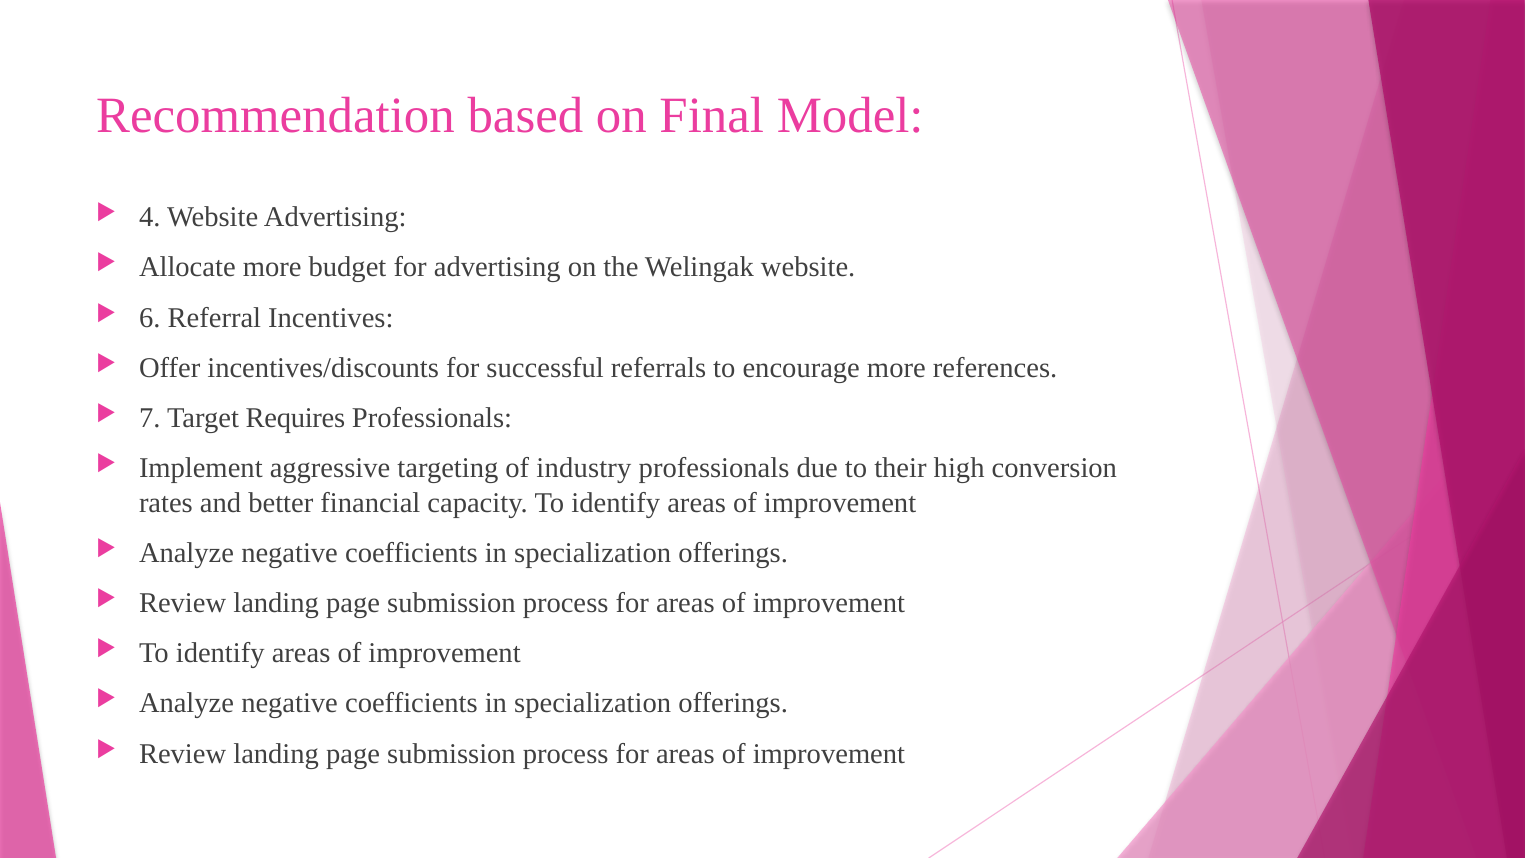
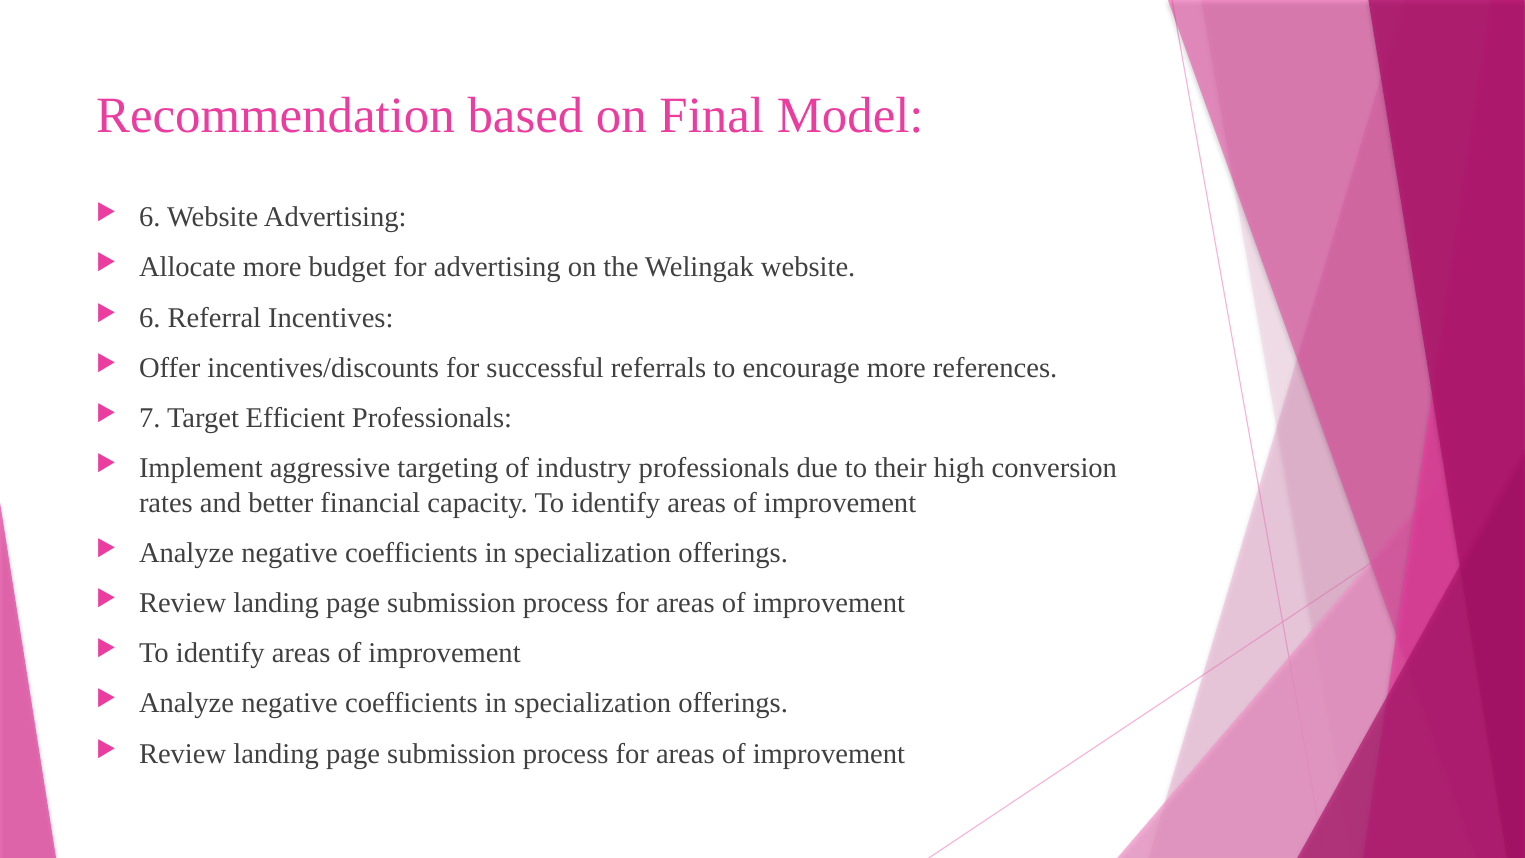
4 at (150, 217): 4 -> 6
Requires: Requires -> Efficient
